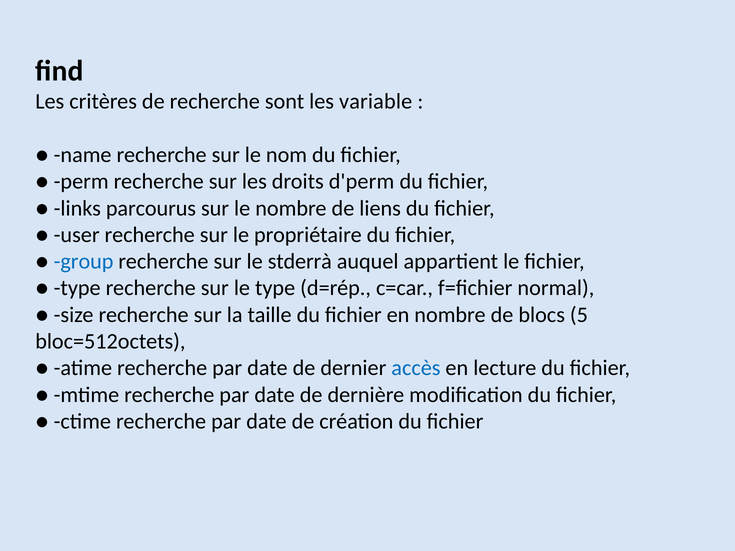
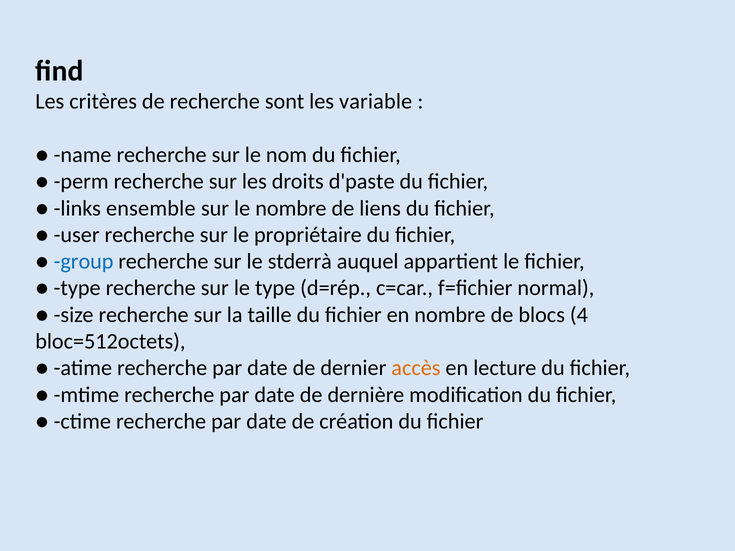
d'perm: d'perm -> d'paste
parcourus: parcourus -> ensemble
5: 5 -> 4
accès colour: blue -> orange
